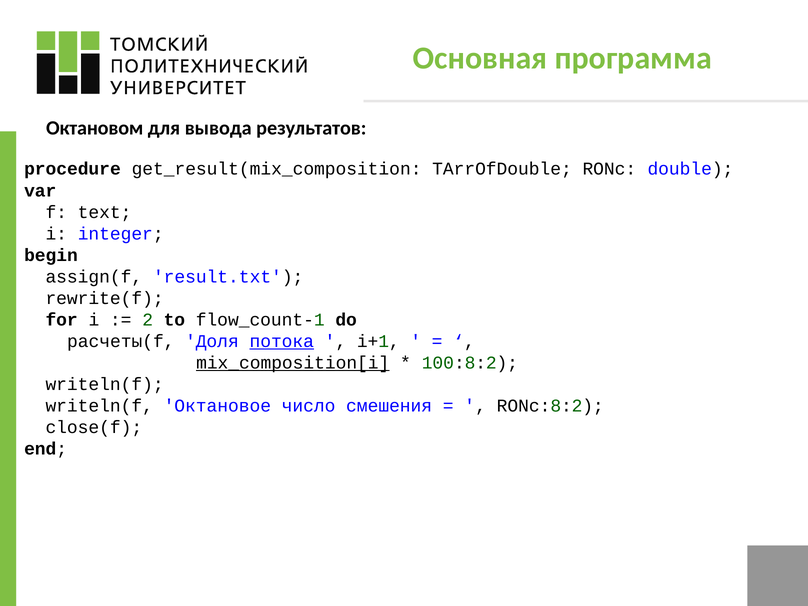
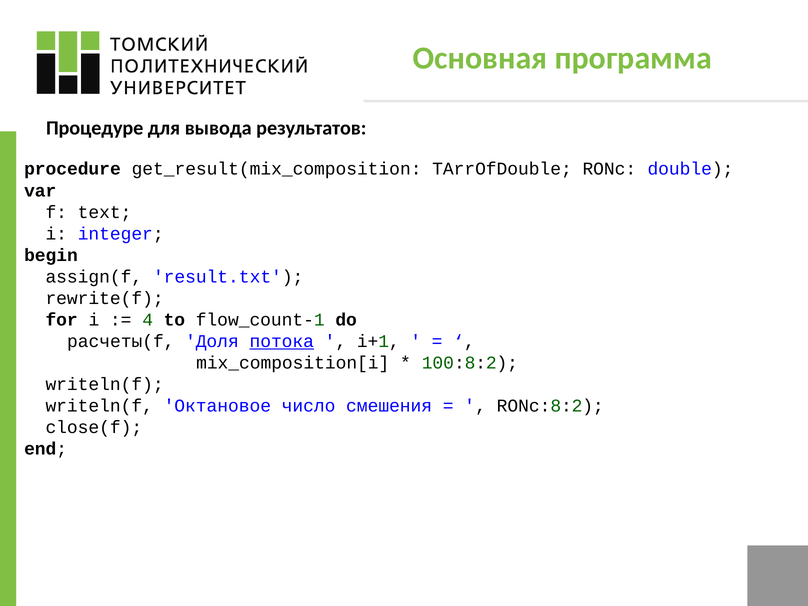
Октановом: Октановом -> Процедуре
2: 2 -> 4
mix_composition[i underline: present -> none
